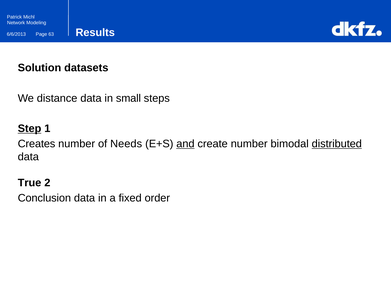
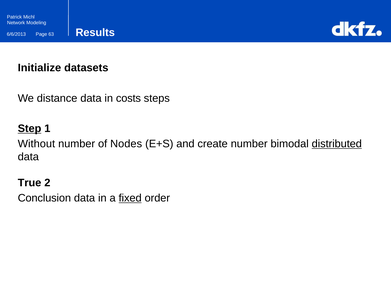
Solution: Solution -> Initialize
small: small -> costs
Creates: Creates -> Without
Needs: Needs -> Nodes
and underline: present -> none
fixed underline: none -> present
